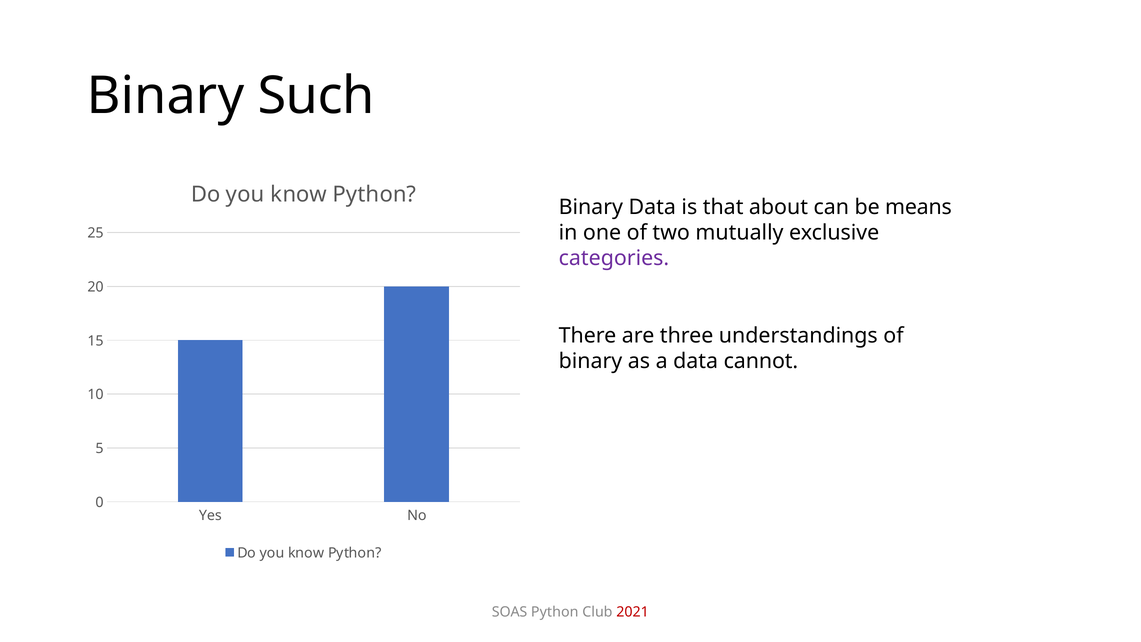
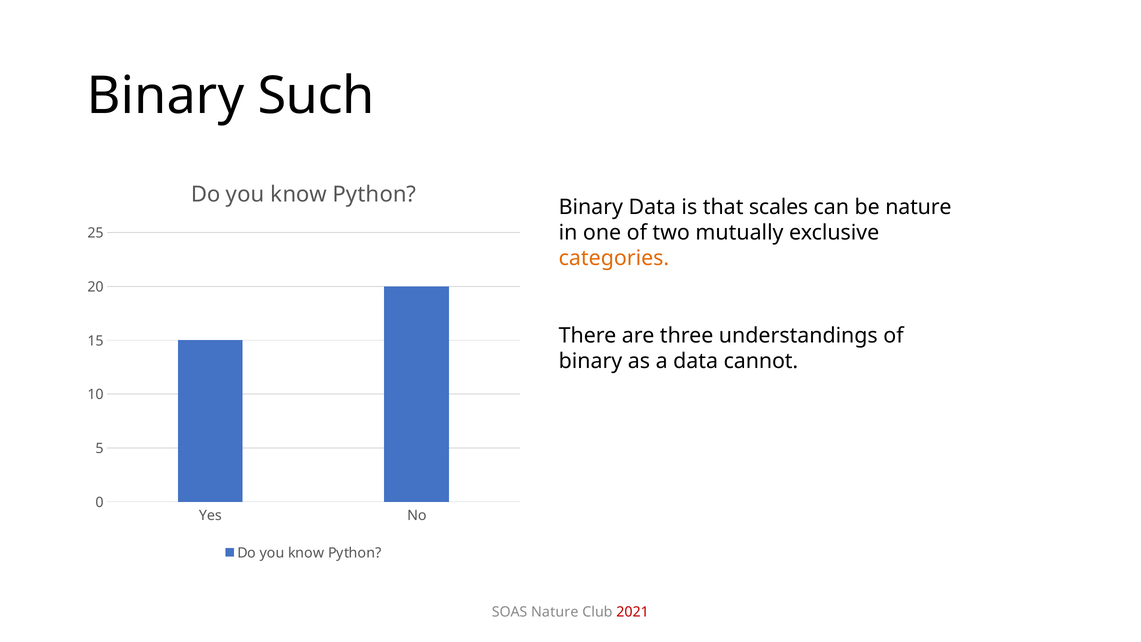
about: about -> scales
be means: means -> nature
categories colour: purple -> orange
SOAS Python: Python -> Nature
